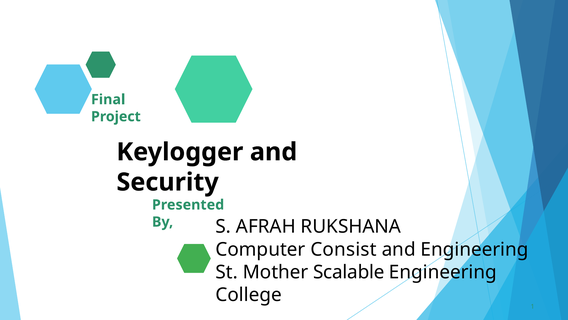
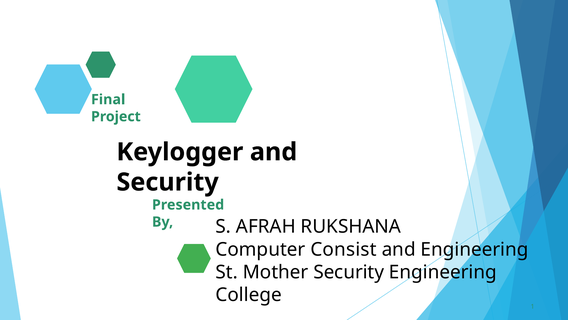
Mother Scalable: Scalable -> Security
